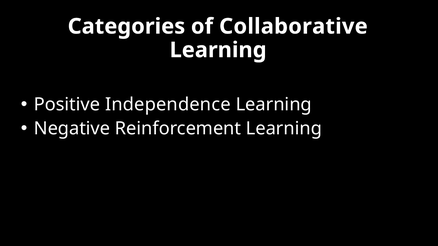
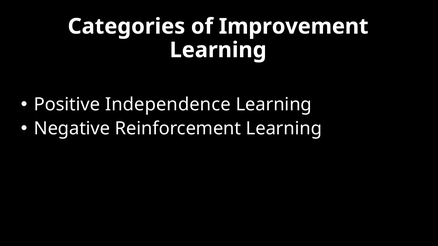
Collaborative: Collaborative -> Improvement
